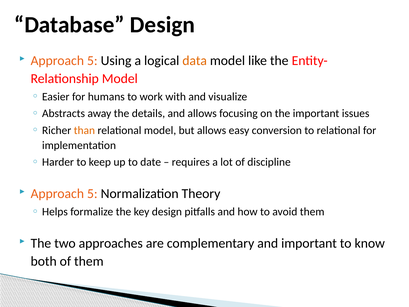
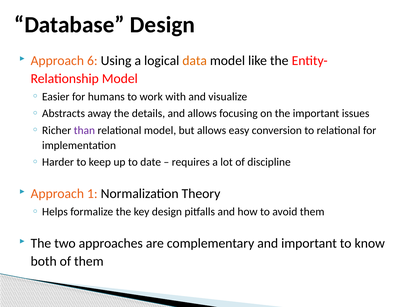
5 at (92, 61): 5 -> 6
than colour: orange -> purple
5 at (92, 194): 5 -> 1
